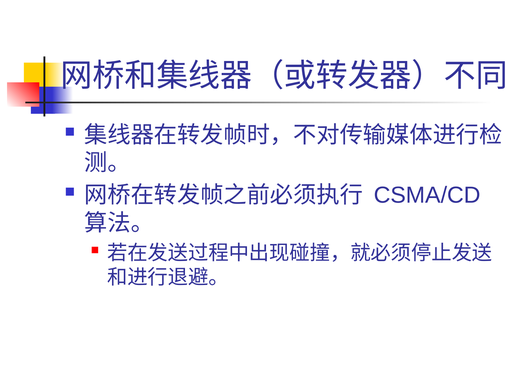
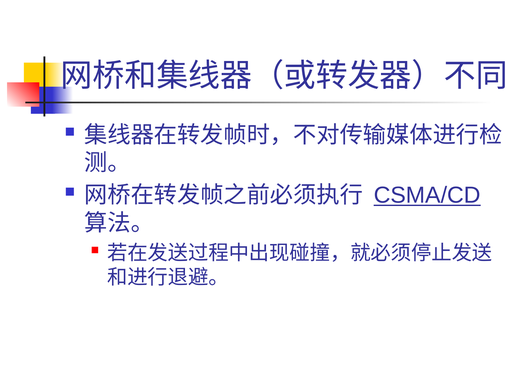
CSMA/CD underline: none -> present
